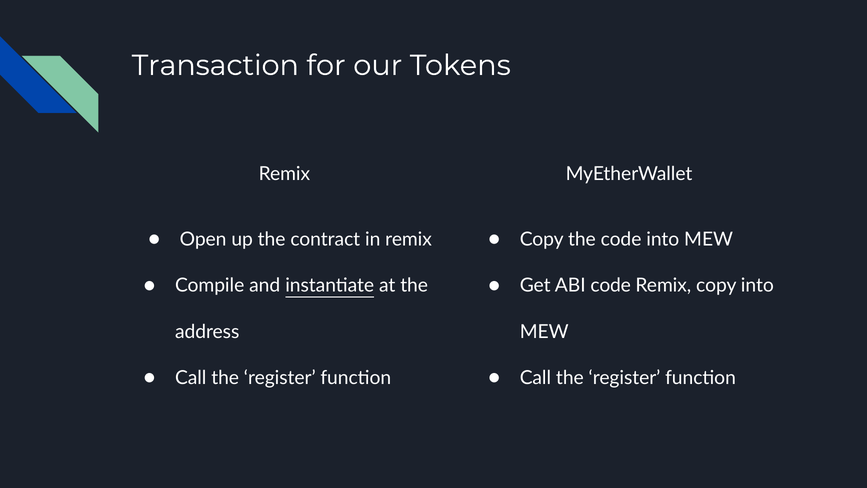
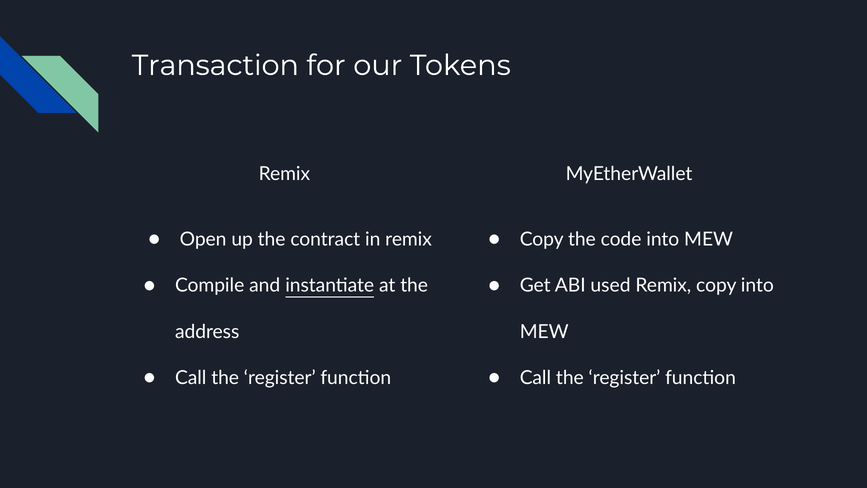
ABI code: code -> used
